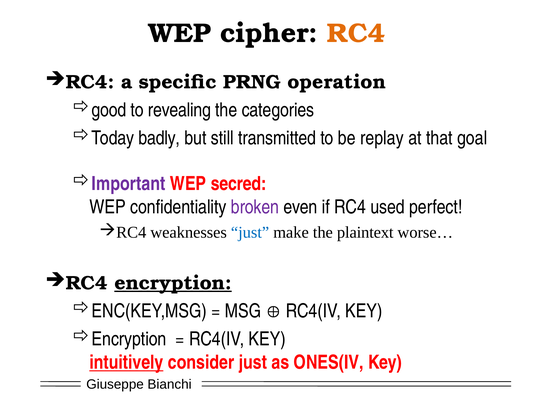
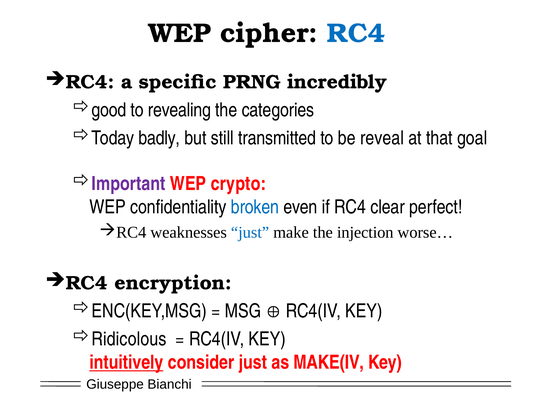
RC4 at (356, 33) colour: orange -> blue
operation: operation -> incredibly
replay: replay -> reveal
secred: secred -> crypto
broken colour: purple -> blue
used: used -> clear
plaintext: plaintext -> injection
encryption at (173, 283) underline: present -> none
Encryption at (129, 339): Encryption -> Ridicolous
ONES(IV: ONES(IV -> MAKE(IV
